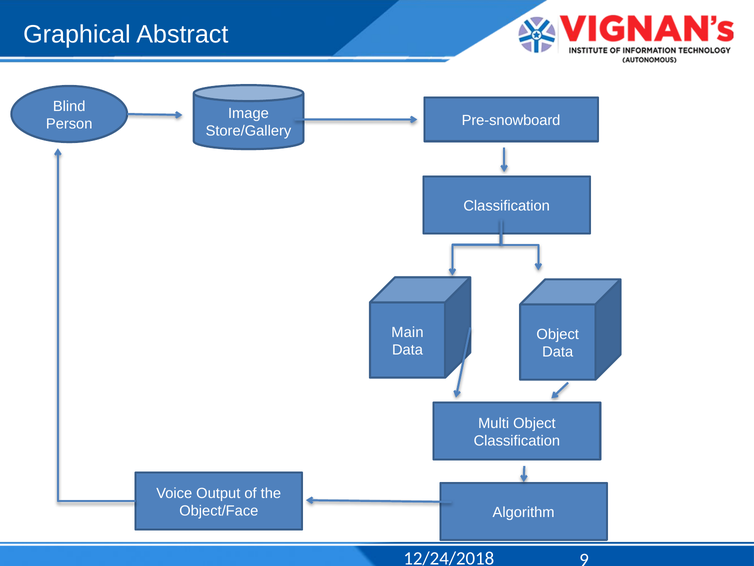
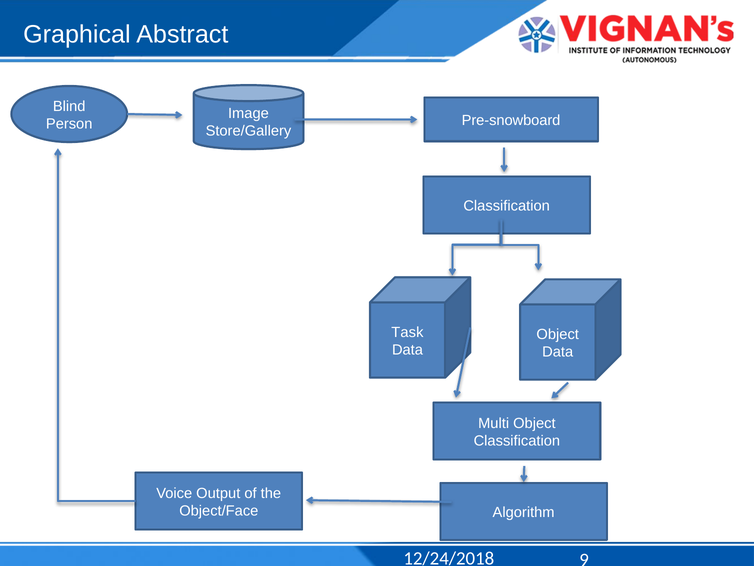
Main: Main -> Task
